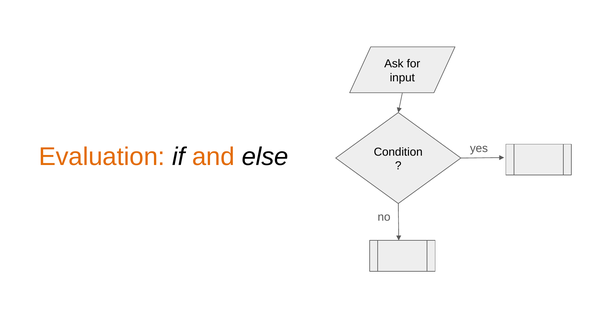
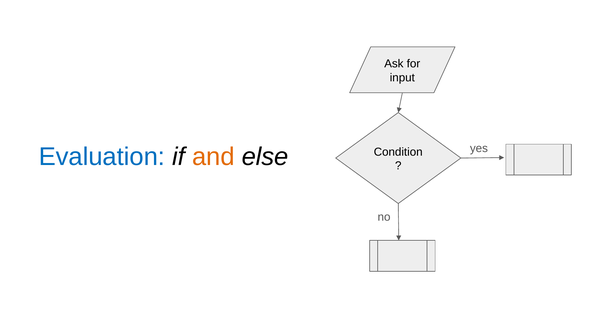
Evaluation colour: orange -> blue
